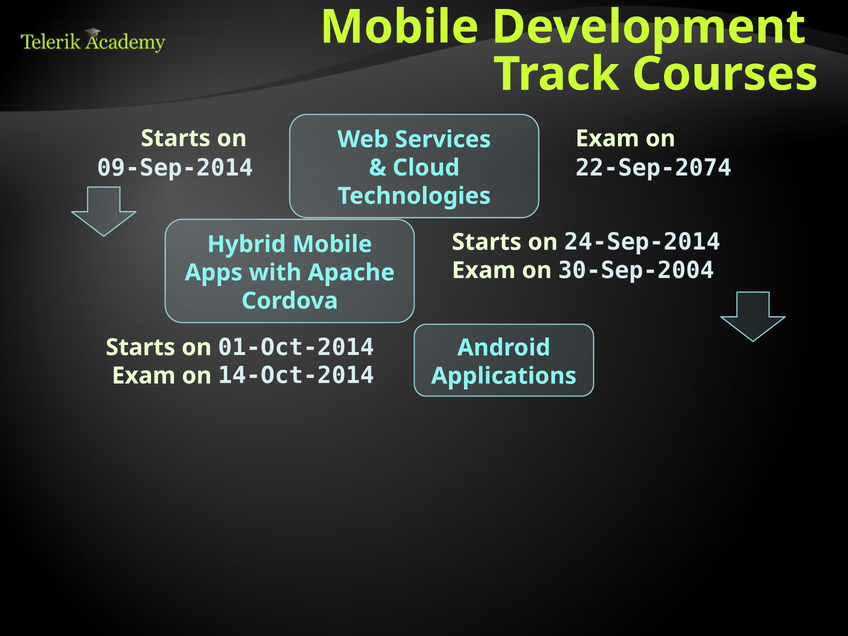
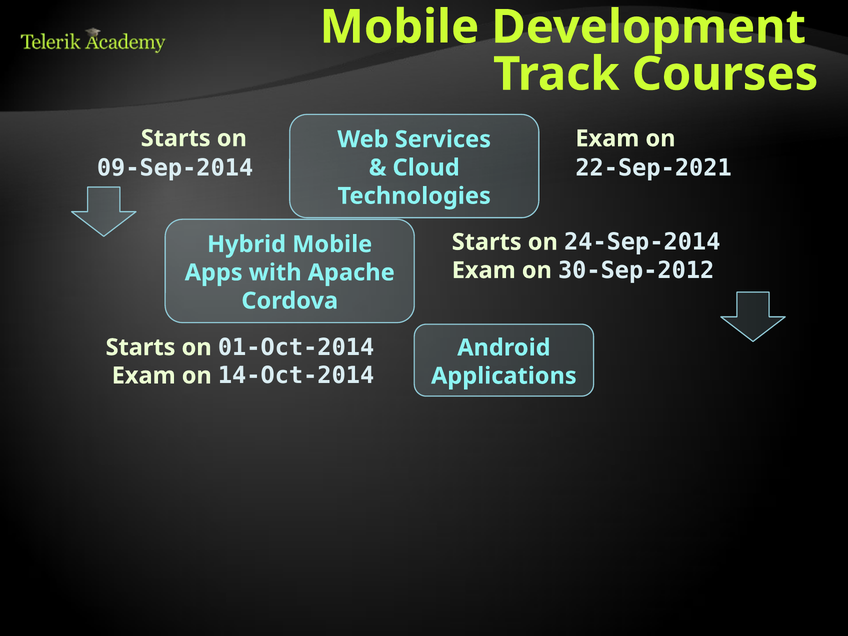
22-Sep-2074: 22-Sep-2074 -> 22-Sep-2021
30-Sep-2004: 30-Sep-2004 -> 30-Sep-2012
